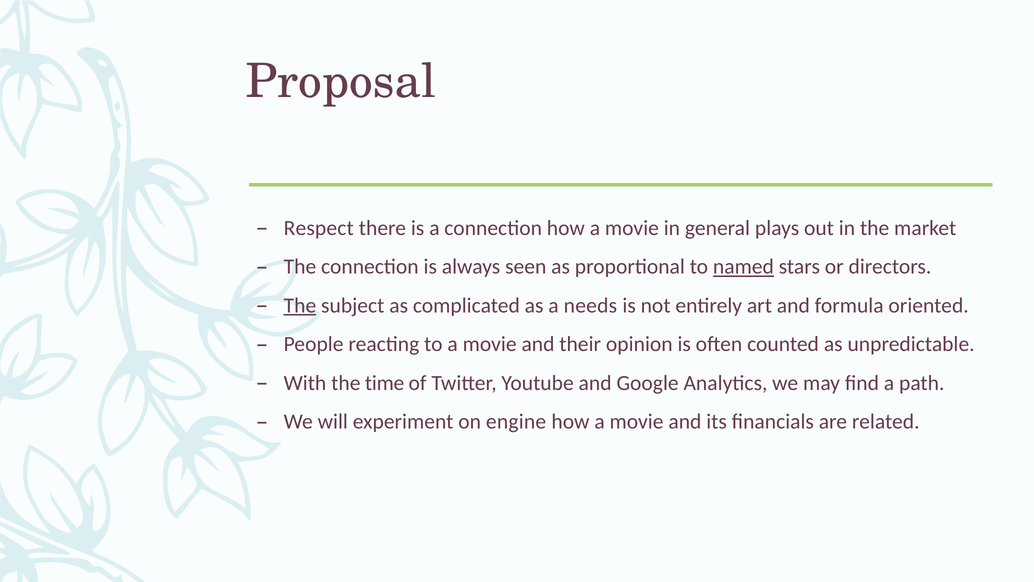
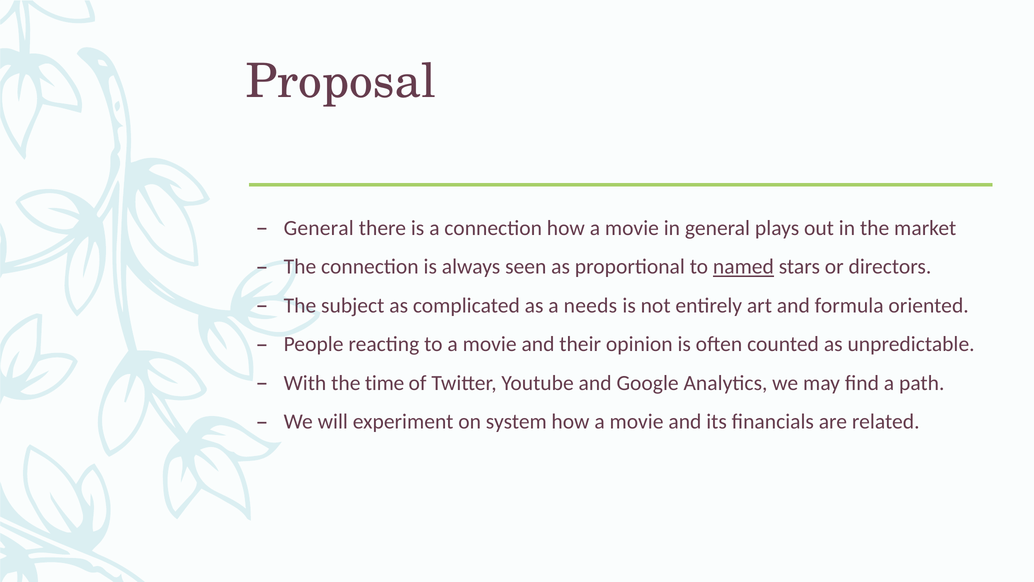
Respect at (319, 228): Respect -> General
The at (300, 305) underline: present -> none
engine: engine -> system
